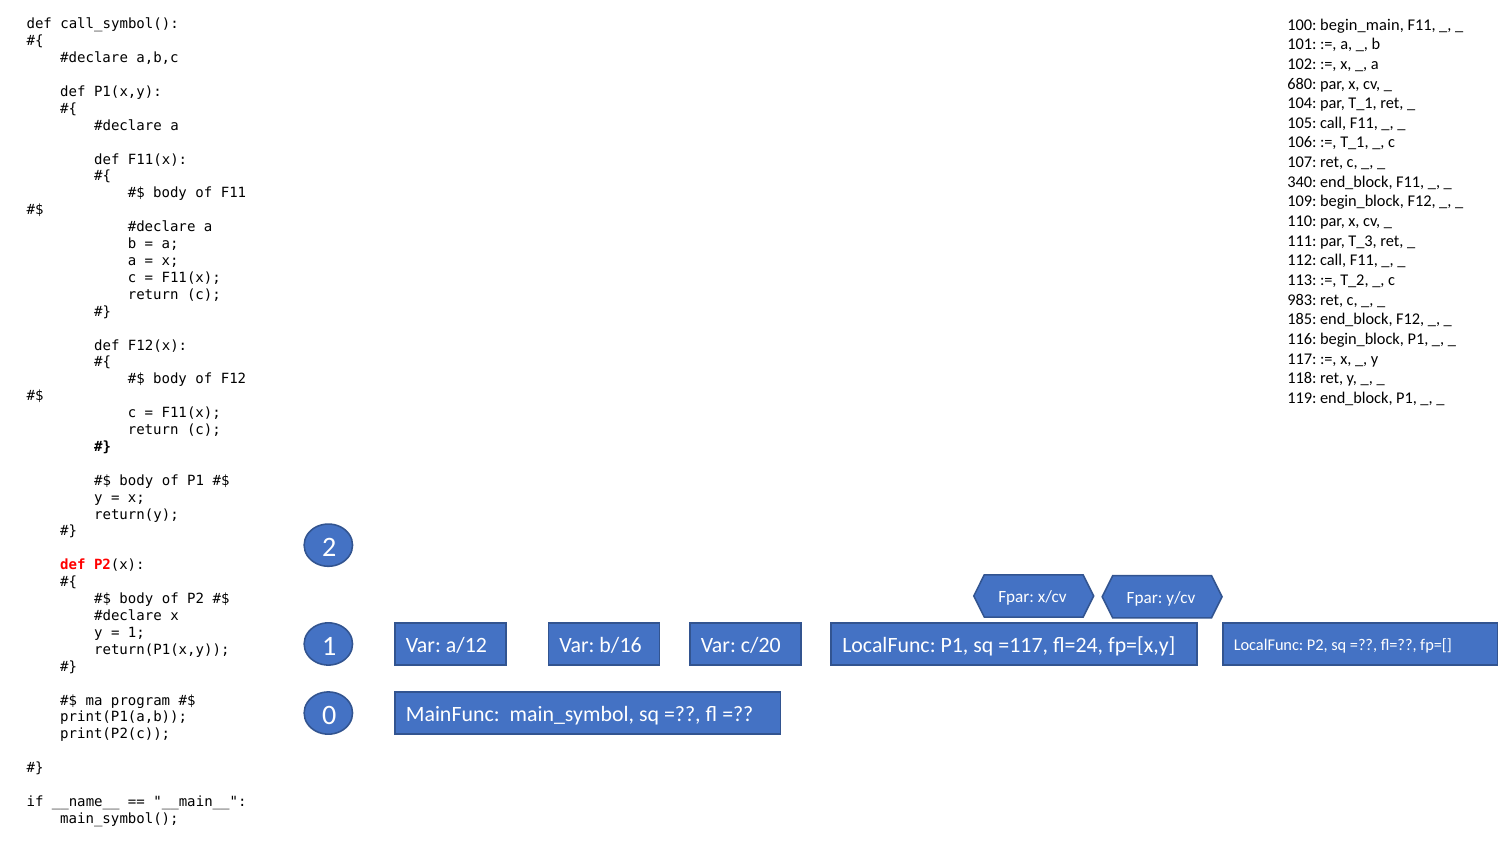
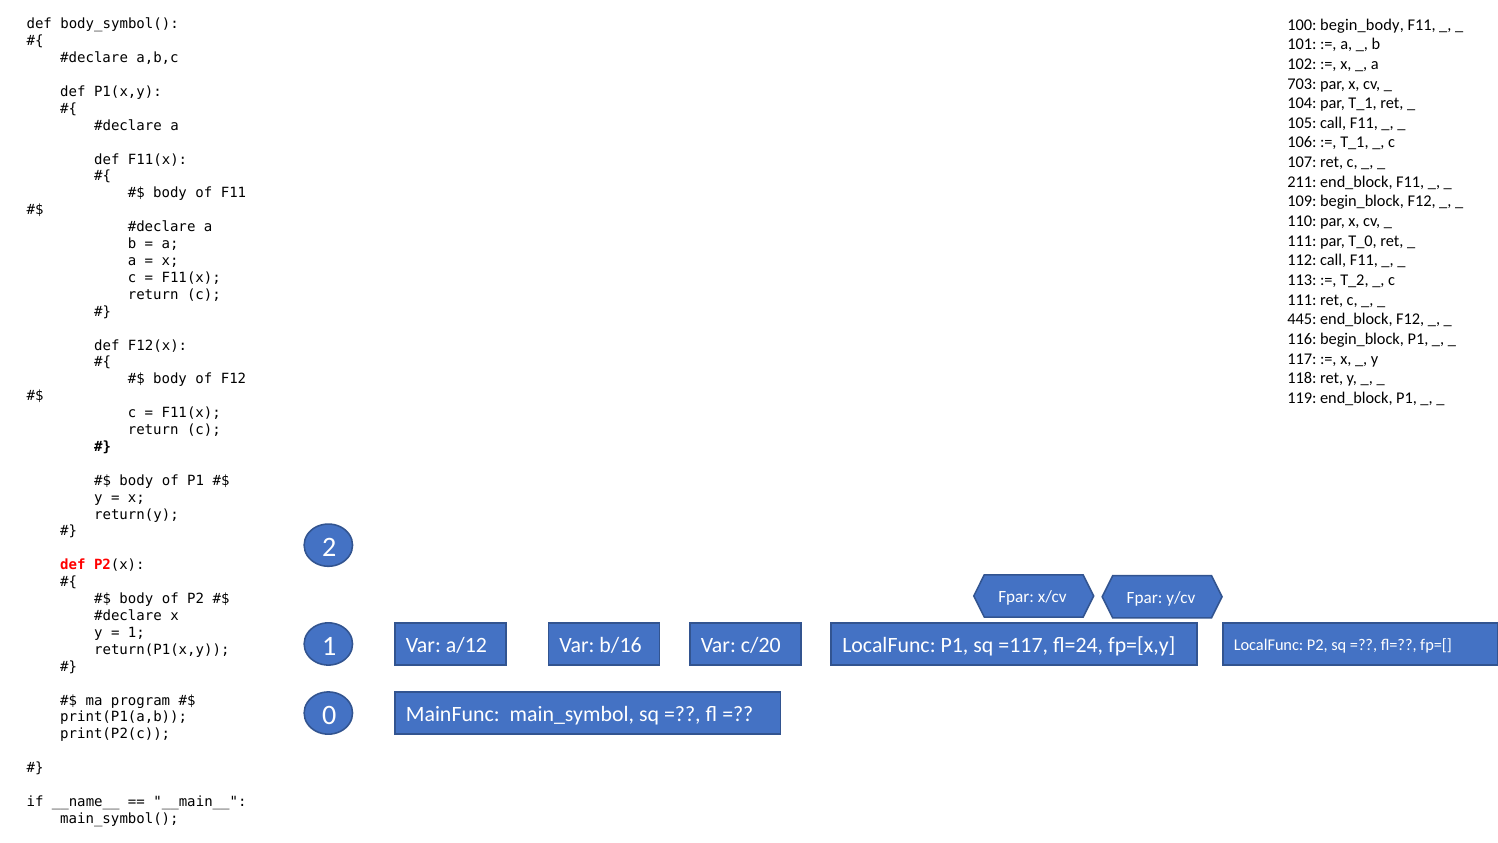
call_symbol(: call_symbol( -> body_symbol(
begin_main: begin_main -> begin_body
680: 680 -> 703
340: 340 -> 211
T_3: T_3 -> T_0
983 at (1302, 300): 983 -> 111
185: 185 -> 445
